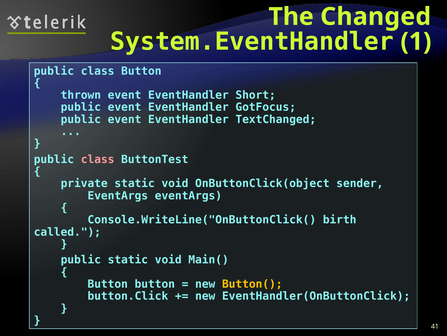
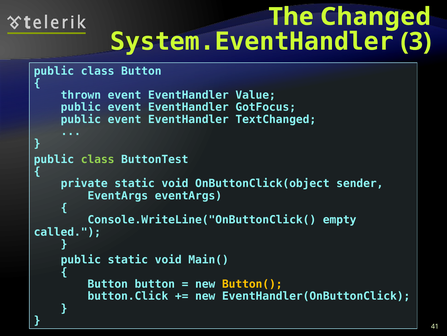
1: 1 -> 3
Short: Short -> Value
class at (98, 159) colour: pink -> light green
birth: birth -> empty
